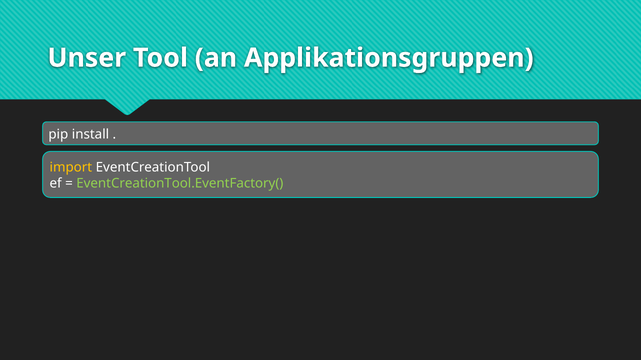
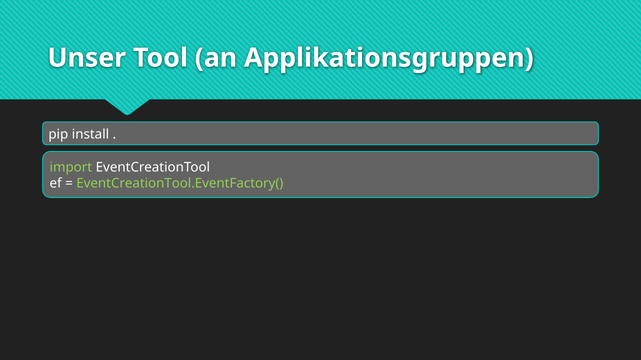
import colour: yellow -> light green
